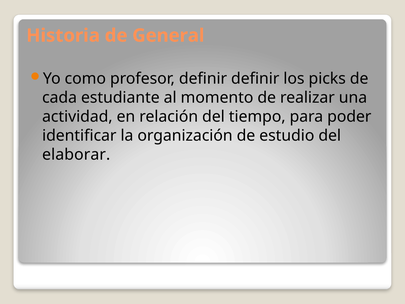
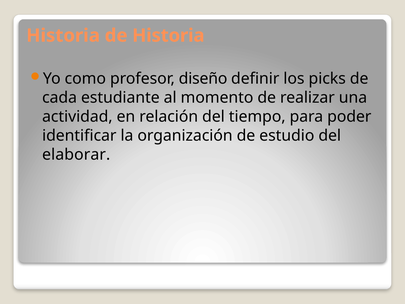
de General: General -> Historia
profesor definir: definir -> diseño
